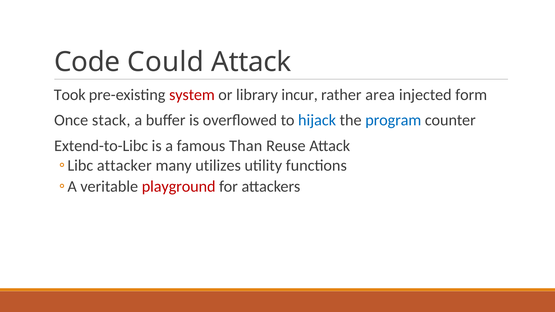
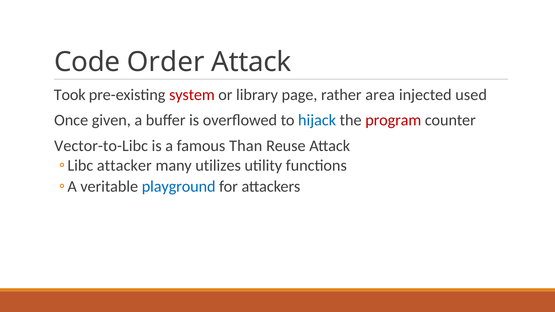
Could: Could -> Order
incur: incur -> page
form: form -> used
stack: stack -> given
program colour: blue -> red
Extend-to-Libc: Extend-to-Libc -> Vector-to-Libc
playground colour: red -> blue
